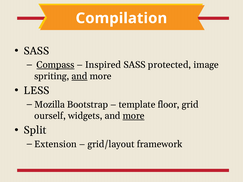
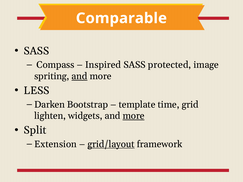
Compilation: Compilation -> Comparable
Compass underline: present -> none
Mozilla: Mozilla -> Darken
floor: floor -> time
ourself: ourself -> lighten
grid/layout underline: none -> present
